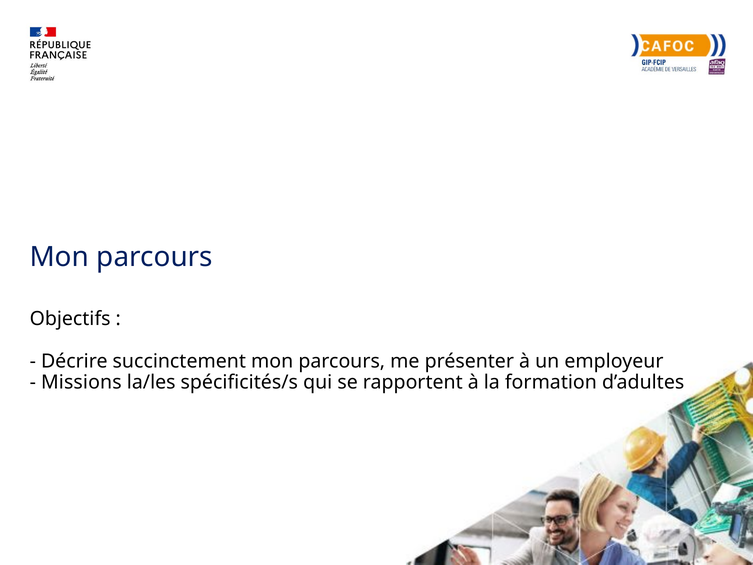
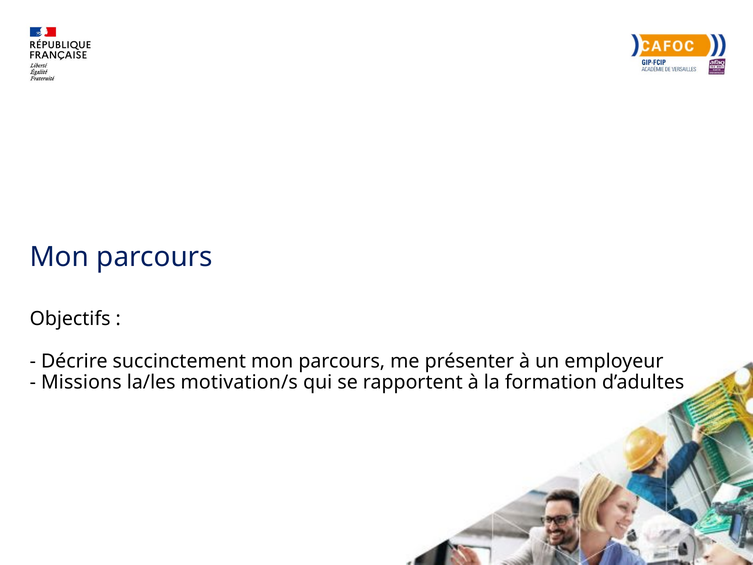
spécificités/s: spécificités/s -> motivation/s
